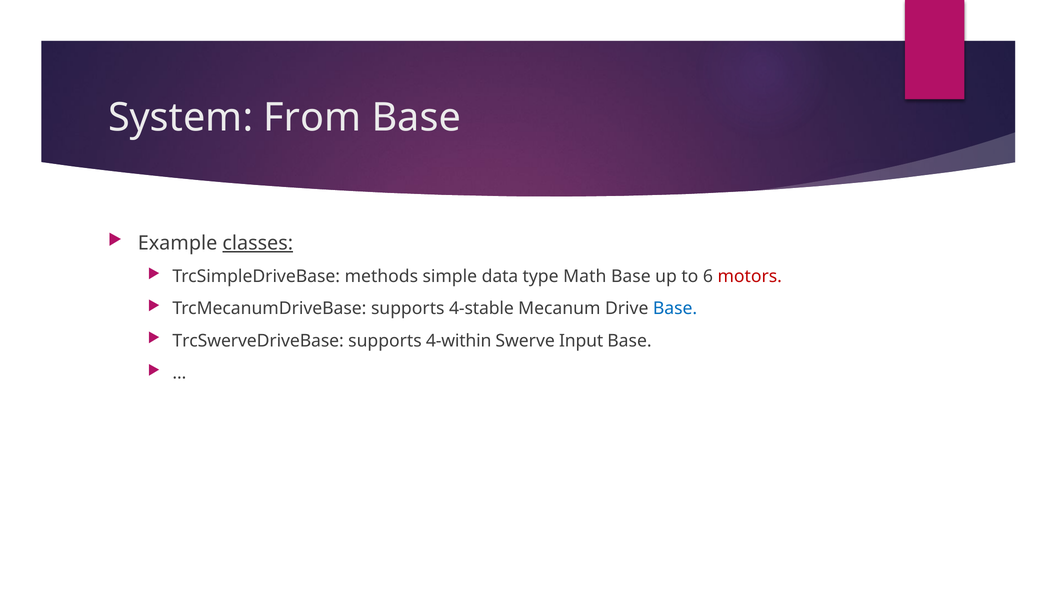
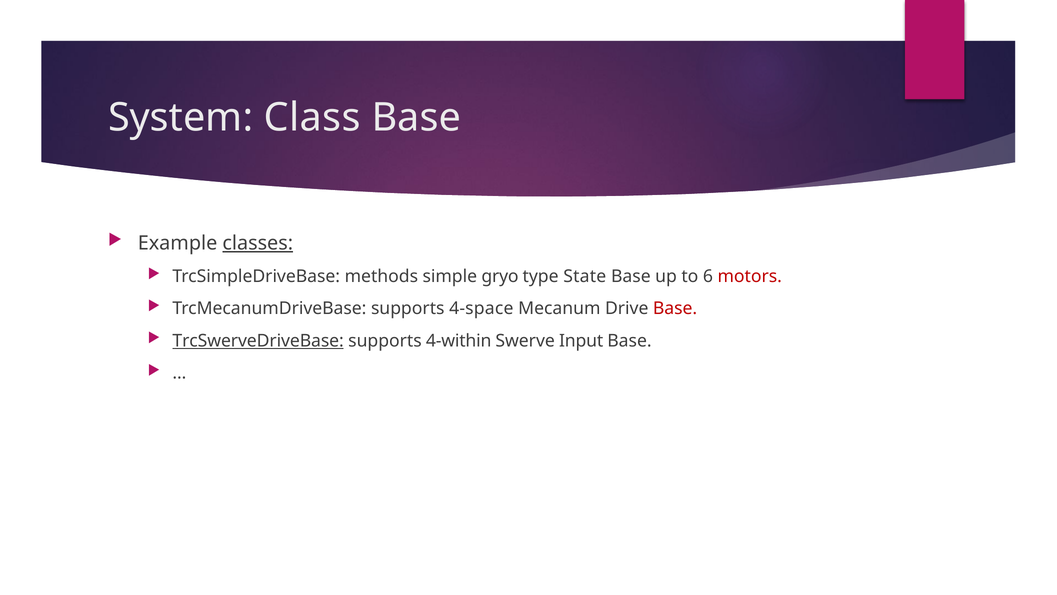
From: From -> Class
data: data -> gryo
Math: Math -> State
4-stable: 4-stable -> 4-space
Base at (675, 308) colour: blue -> red
TrcSwerveDriveBase underline: none -> present
